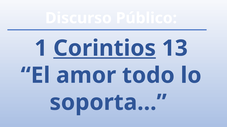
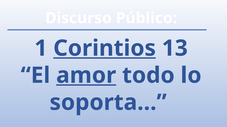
amor underline: none -> present
